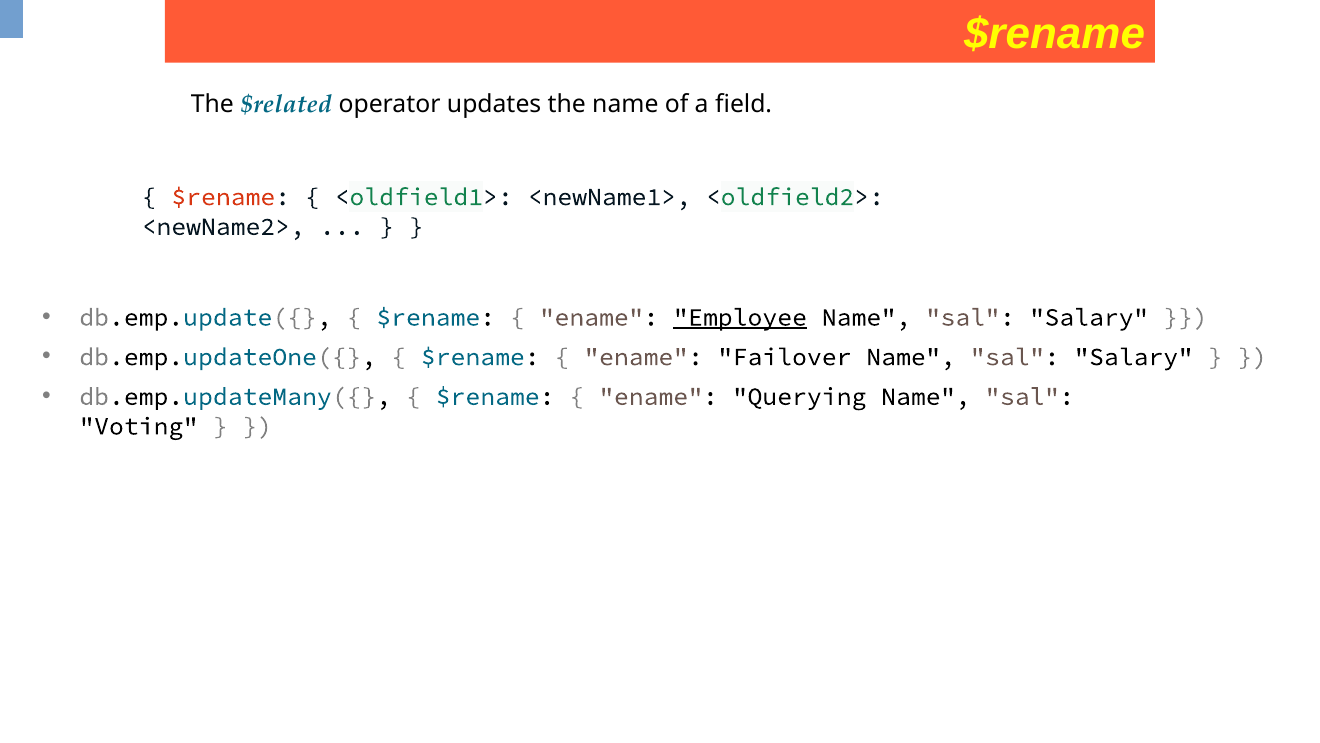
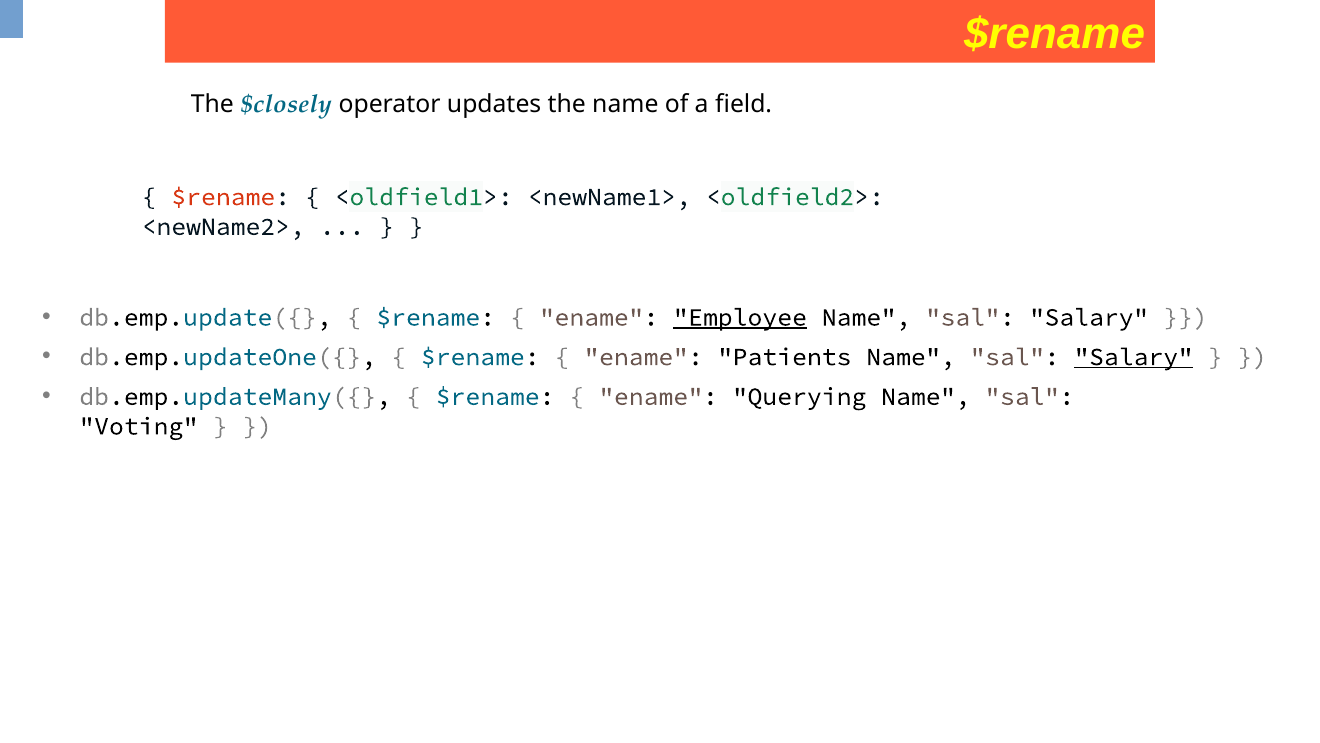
$related: $related -> $closely
Failover: Failover -> Patients
Salary at (1134, 357) underline: none -> present
